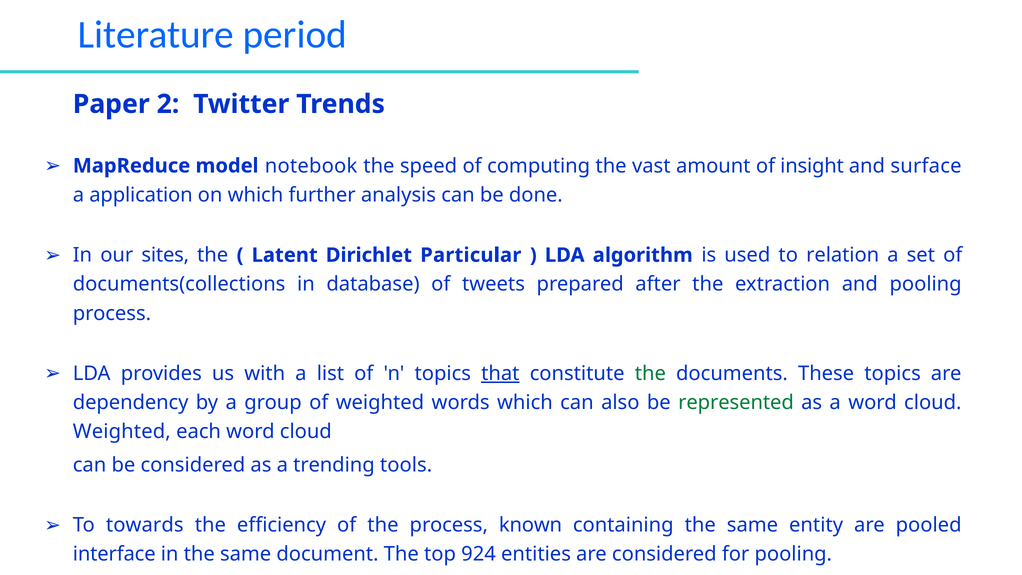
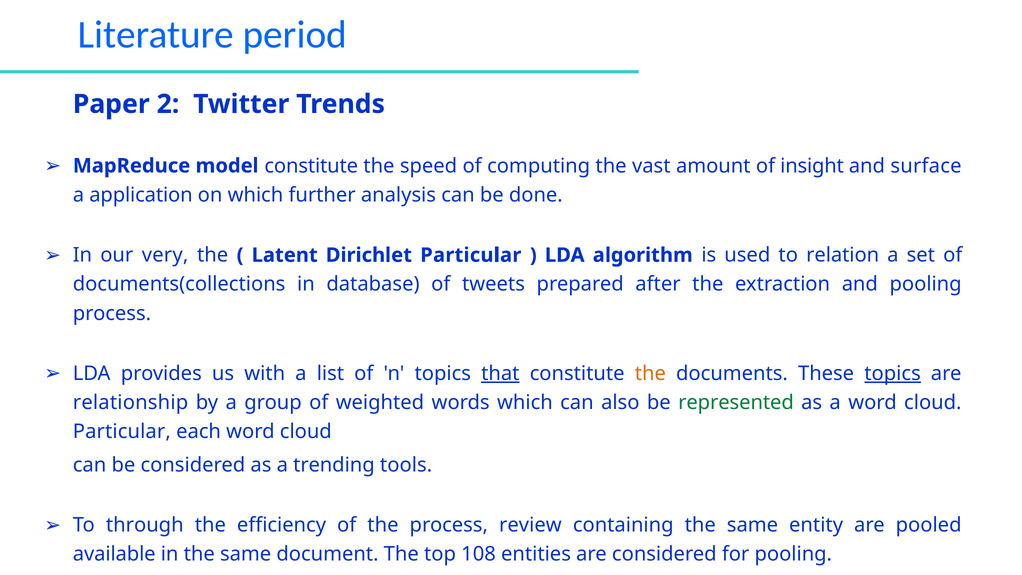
model notebook: notebook -> constitute
sites: sites -> very
the at (650, 374) colour: green -> orange
topics at (893, 374) underline: none -> present
dependency: dependency -> relationship
Weighted at (122, 432): Weighted -> Particular
towards: towards -> through
known: known -> review
interface: interface -> available
924: 924 -> 108
